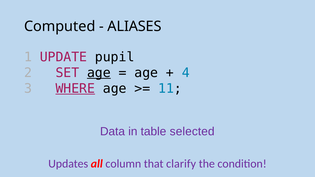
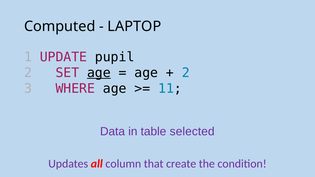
ALIASES: ALIASES -> LAPTOP
4 at (186, 73): 4 -> 2
WHERE underline: present -> none
clarify: clarify -> create
